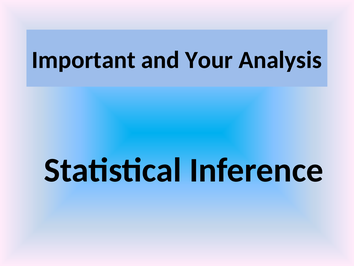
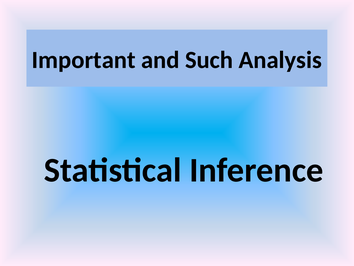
Your: Your -> Such
